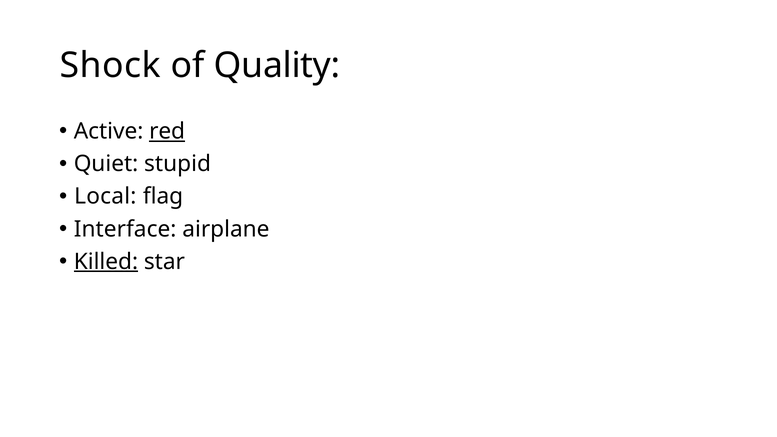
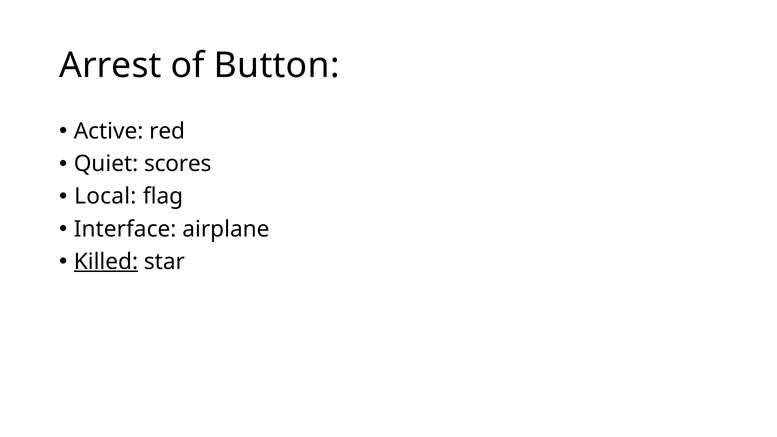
Shock: Shock -> Arrest
Quality: Quality -> Button
red underline: present -> none
stupid: stupid -> scores
